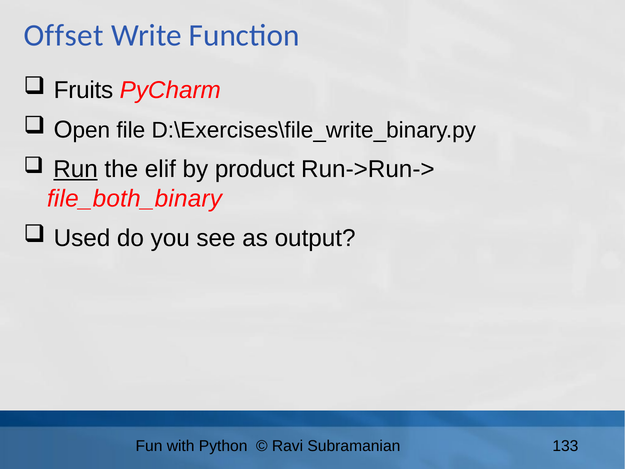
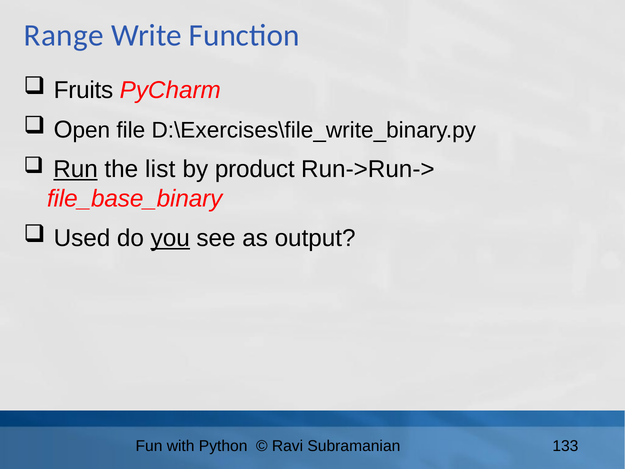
Offset: Offset -> Range
elif: elif -> list
file_both_binary: file_both_binary -> file_base_binary
you underline: none -> present
